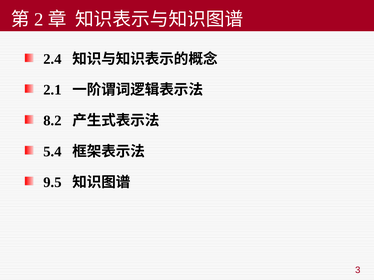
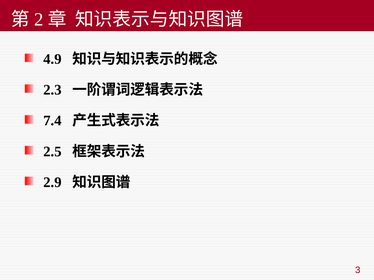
2.4: 2.4 -> 4.9
2.1: 2.1 -> 2.3
8.2: 8.2 -> 7.4
5.4: 5.4 -> 2.5
9.5: 9.5 -> 2.9
